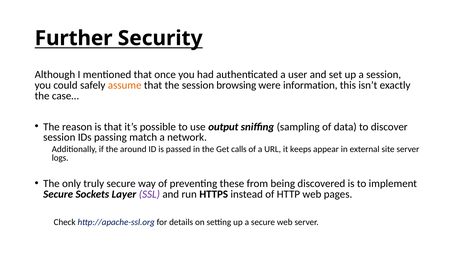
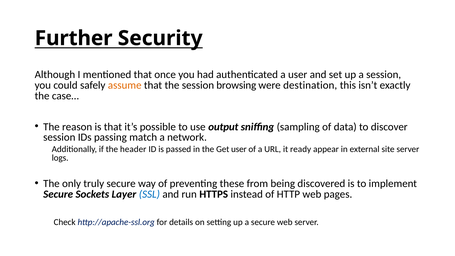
information: information -> destination
around: around -> header
Get calls: calls -> user
keeps: keeps -> ready
SSL colour: purple -> blue
